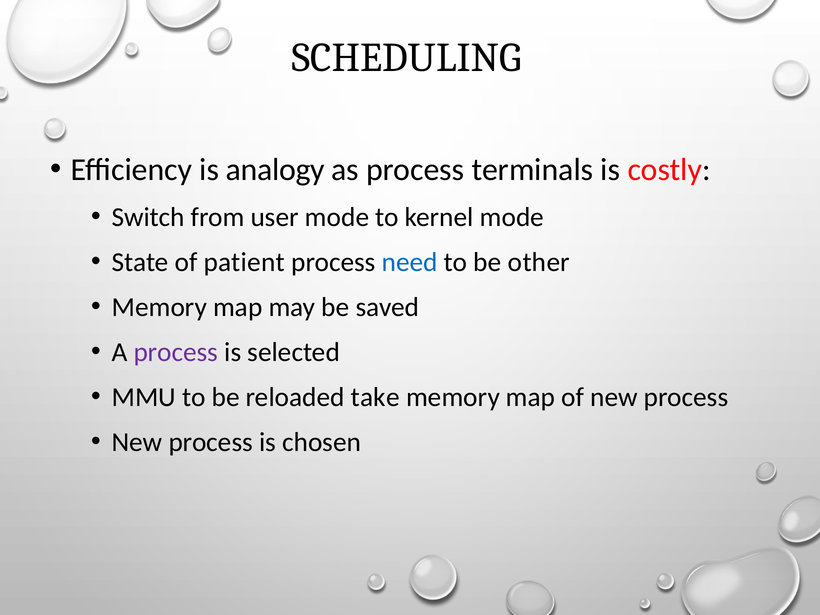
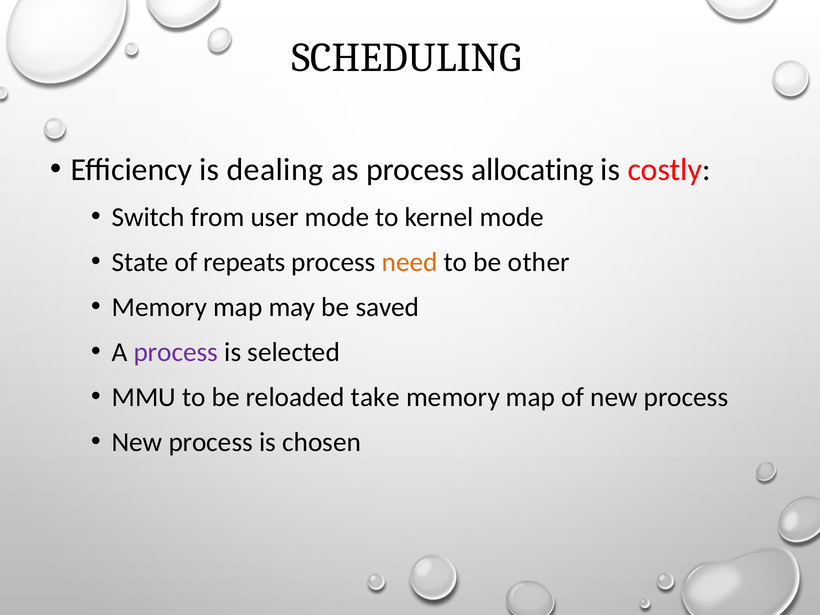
analogy: analogy -> dealing
terminals: terminals -> allocating
patient: patient -> repeats
need colour: blue -> orange
